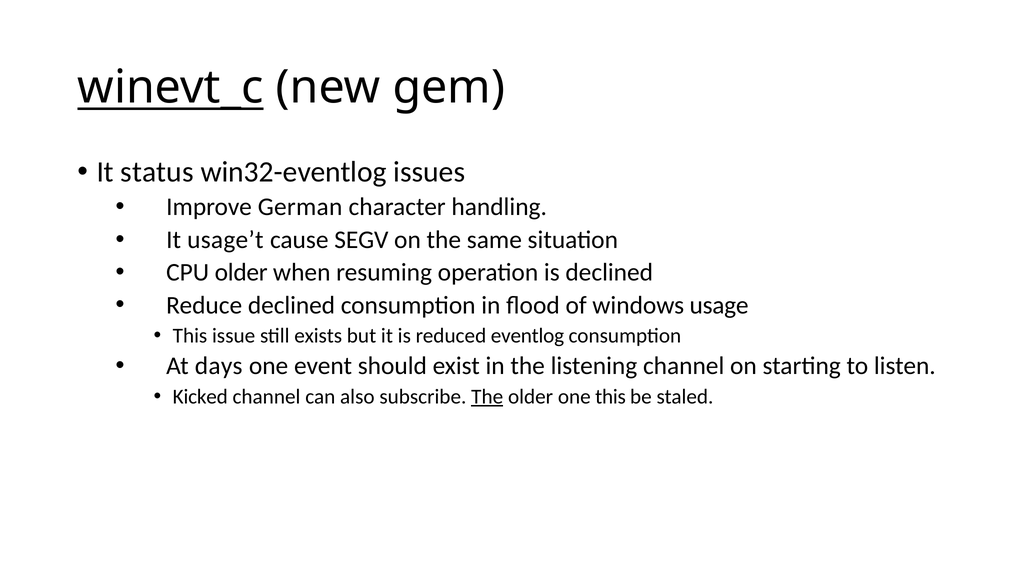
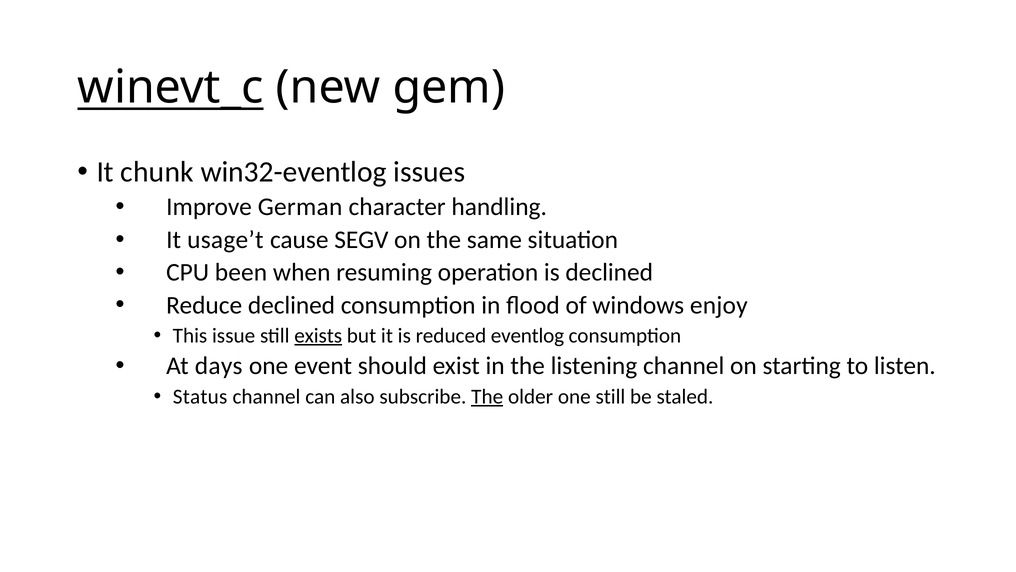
status: status -> chunk
😃CPU older: older -> been
usage: usage -> enjoy
exists underline: none -> present
Kicked: Kicked -> Status
one this: this -> still
